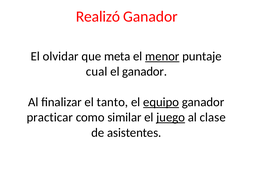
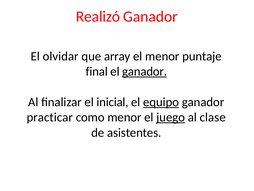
meta: meta -> array
menor at (162, 56) underline: present -> none
cual: cual -> final
ganador at (145, 71) underline: none -> present
tanto: tanto -> inicial
como similar: similar -> menor
